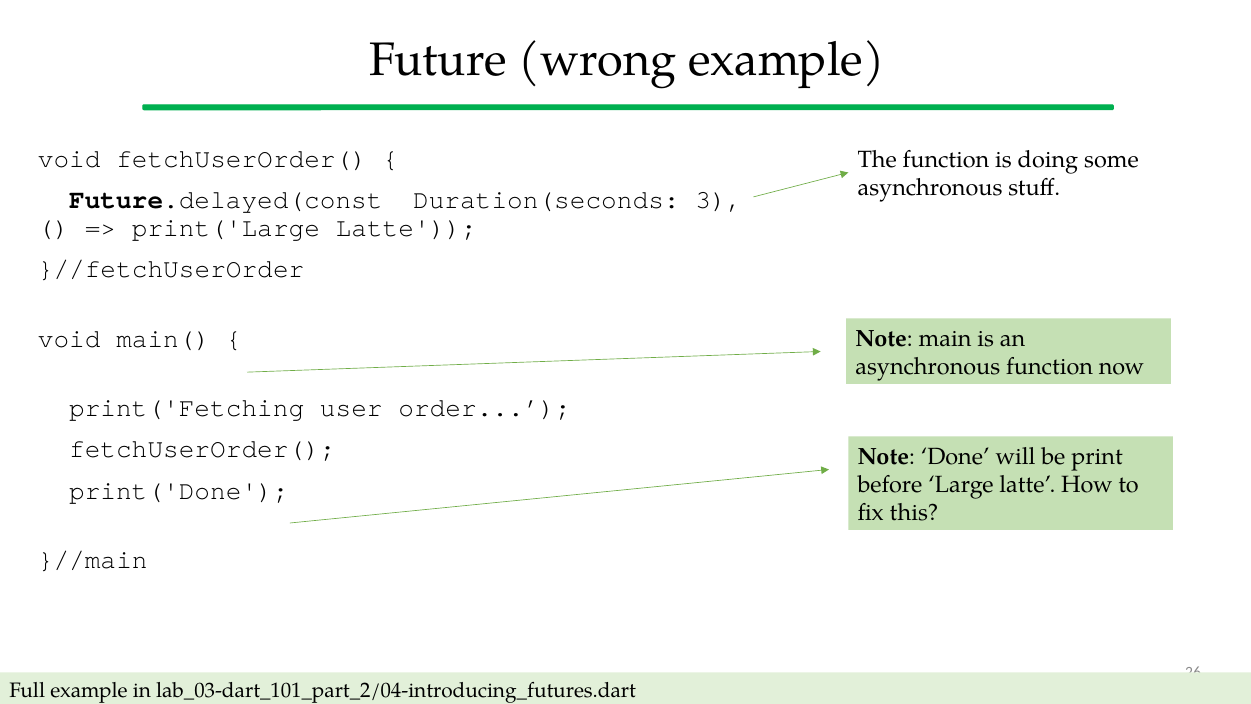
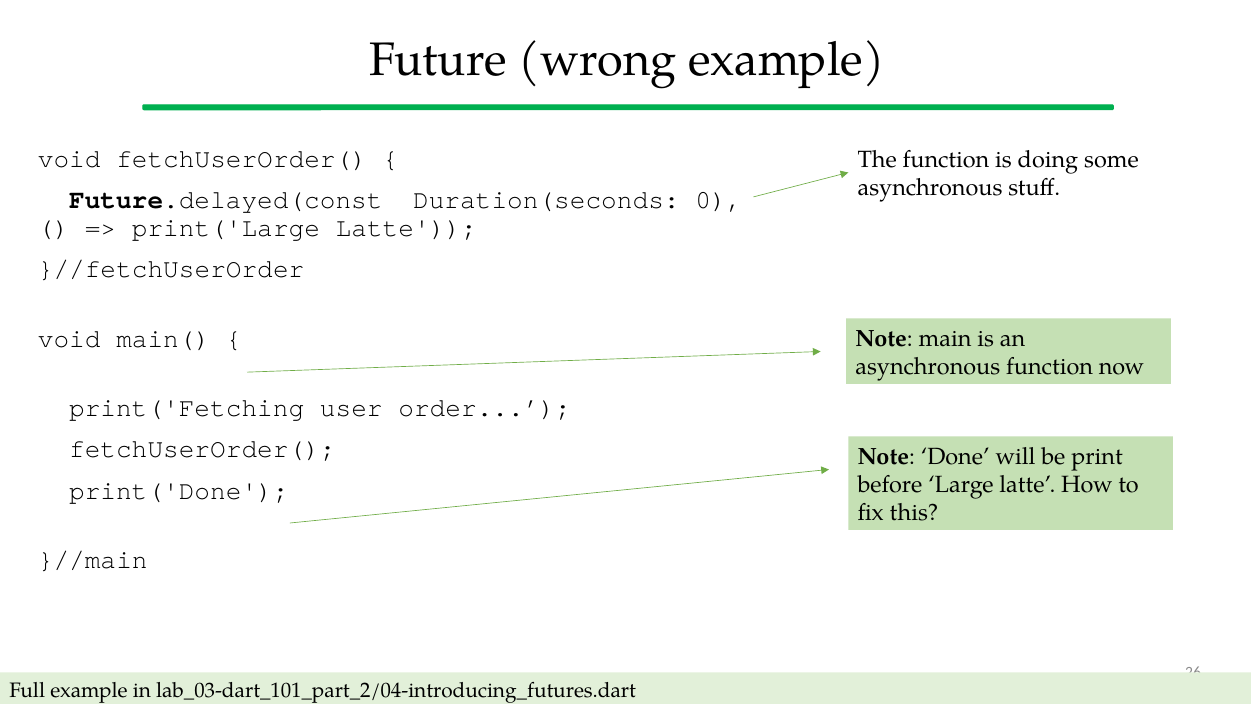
3: 3 -> 0
